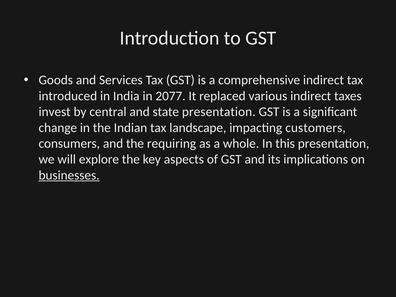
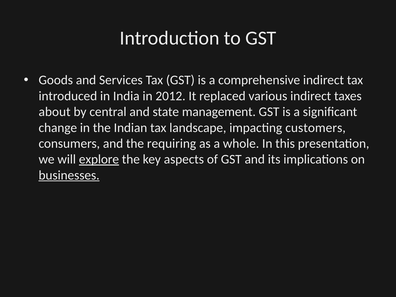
2077: 2077 -> 2012
invest: invest -> about
state presentation: presentation -> management
explore underline: none -> present
